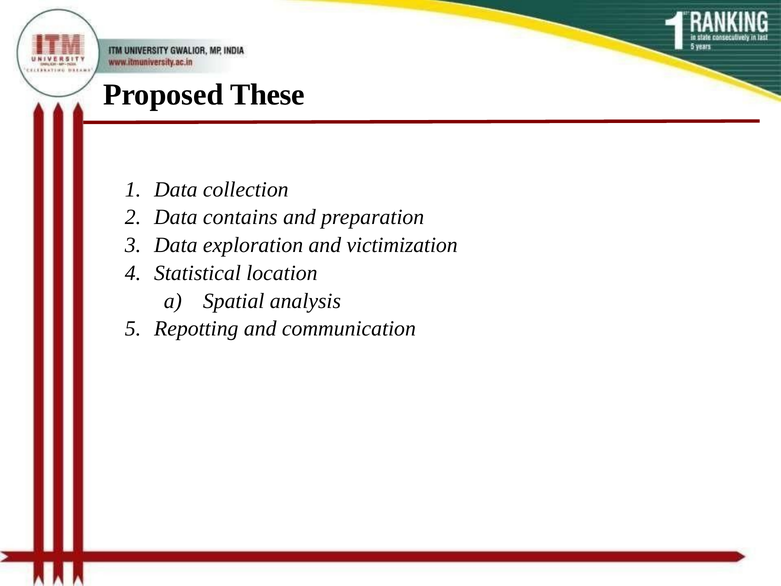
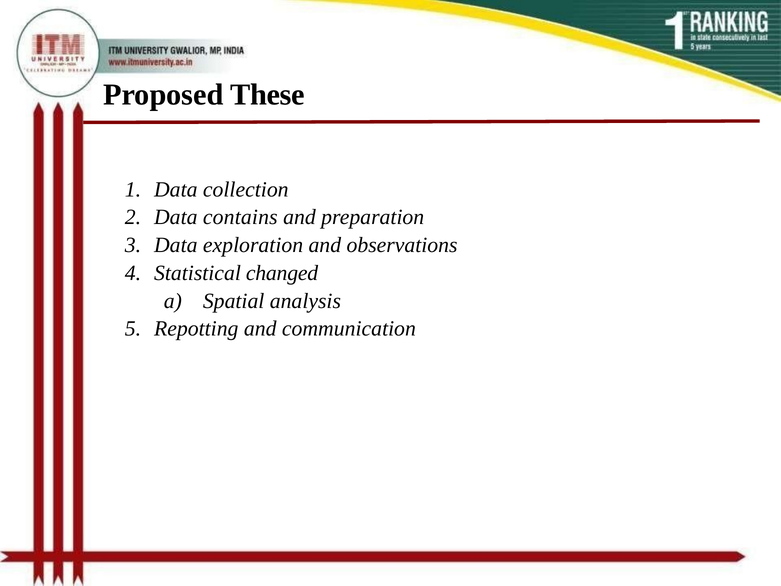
victimization: victimization -> observations
location: location -> changed
